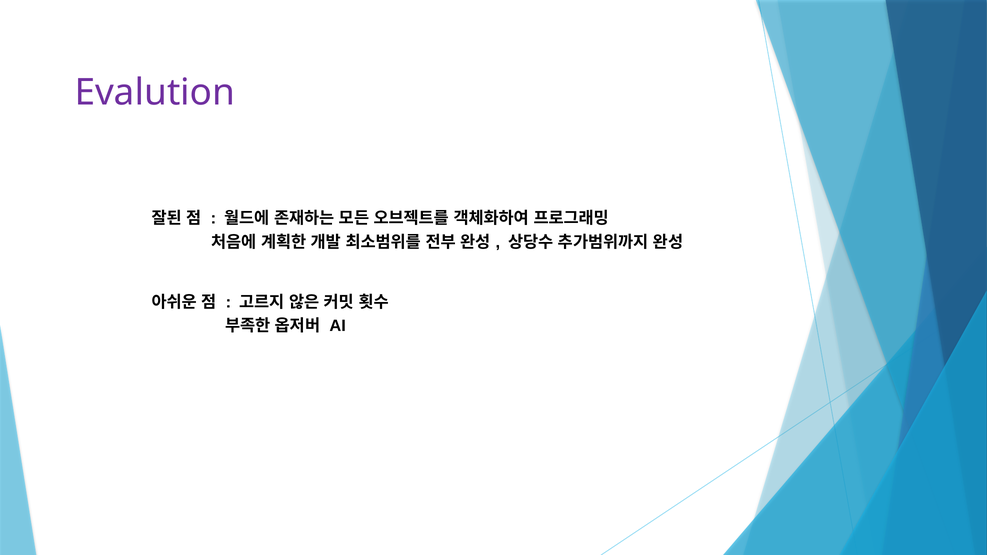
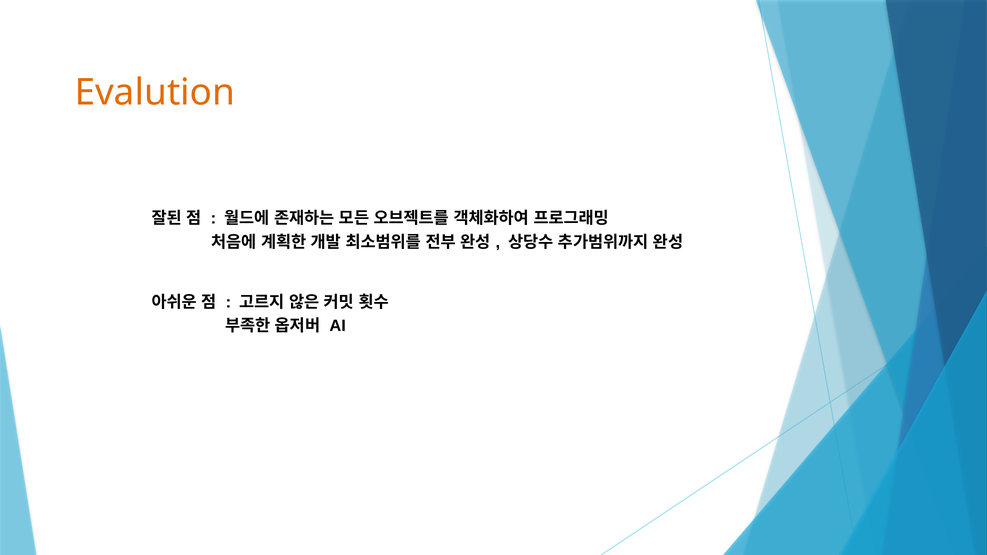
Evalution colour: purple -> orange
